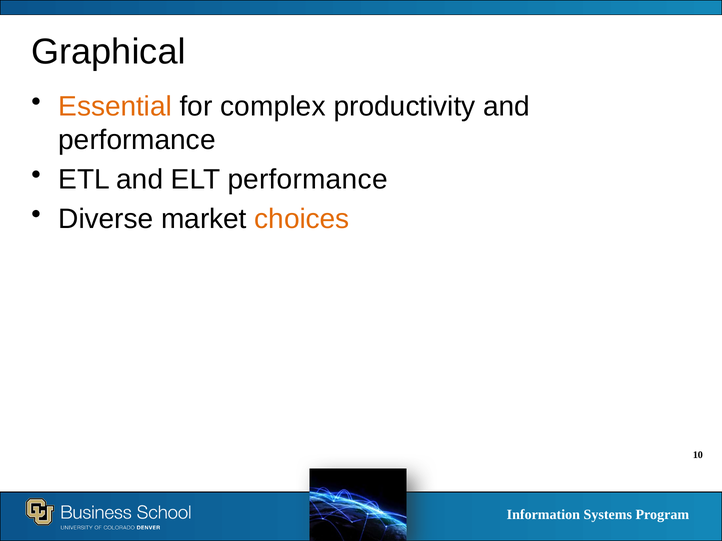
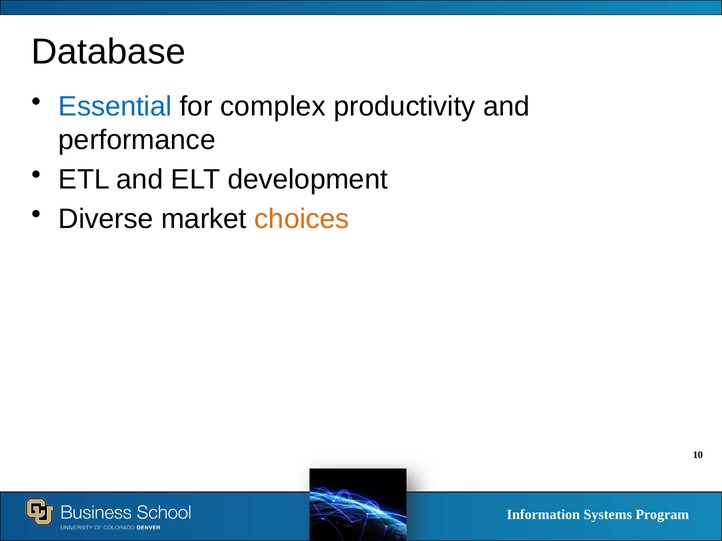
Graphical: Graphical -> Database
Essential colour: orange -> blue
ELT performance: performance -> development
